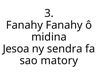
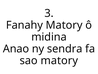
Fanahy Fanahy: Fanahy -> Matory
Jesoa: Jesoa -> Anao
